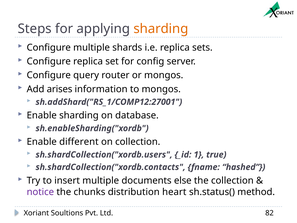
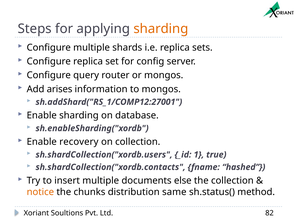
different: different -> recovery
notice colour: purple -> orange
heart: heart -> same
